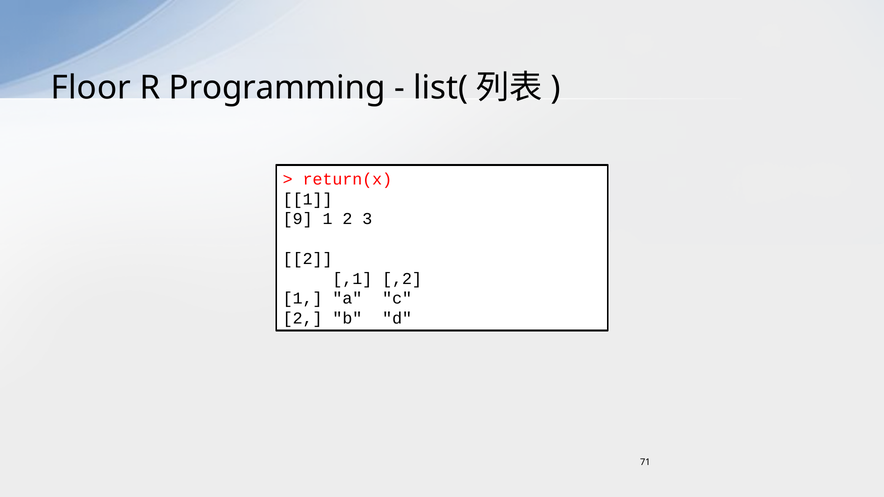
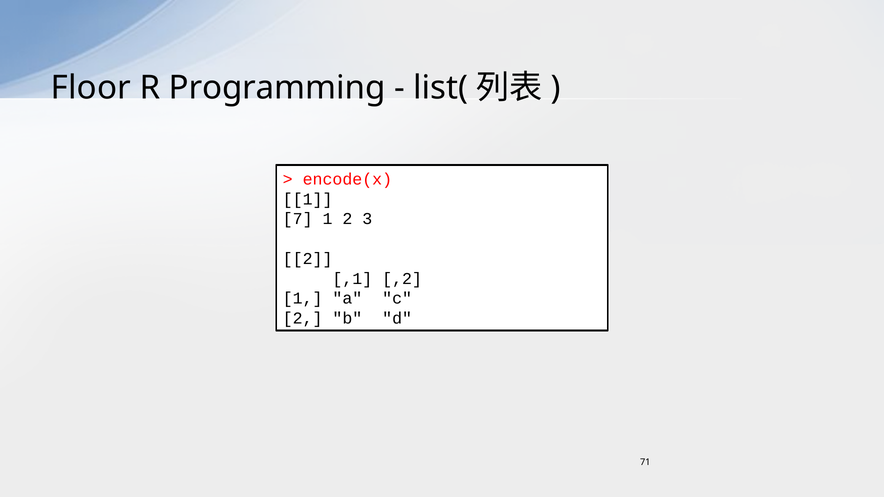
return(x: return(x -> encode(x
9: 9 -> 7
